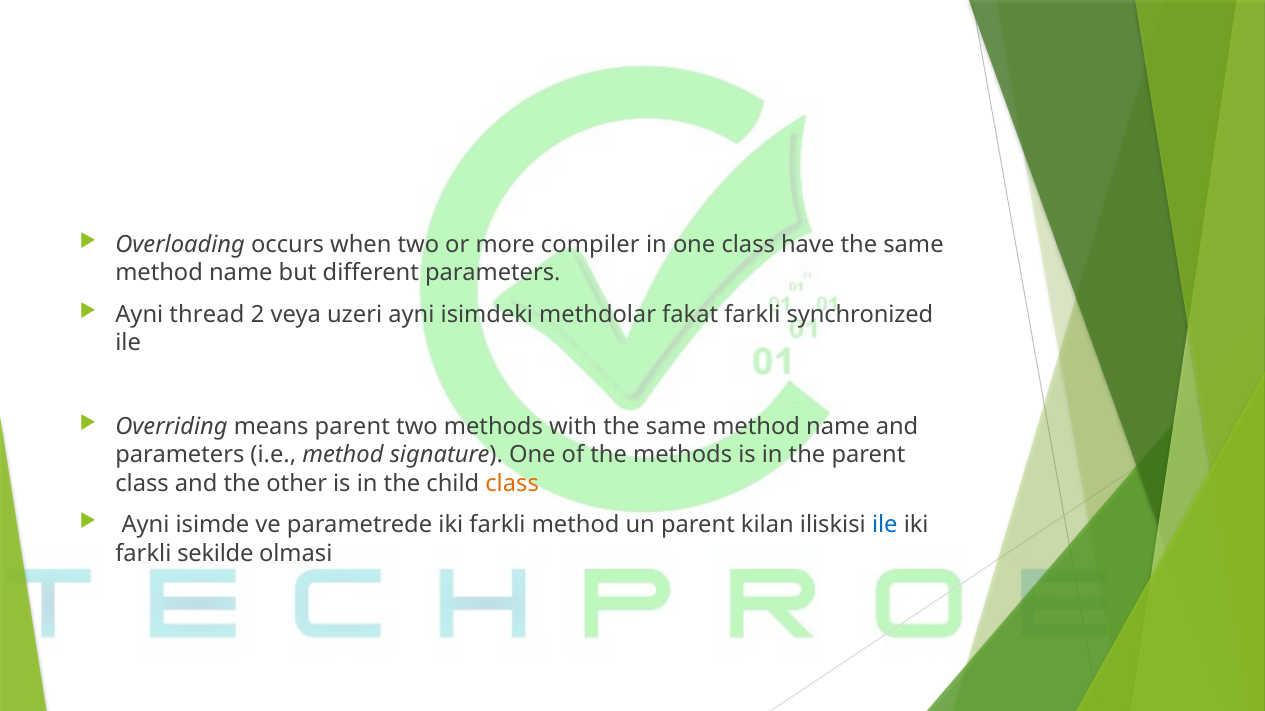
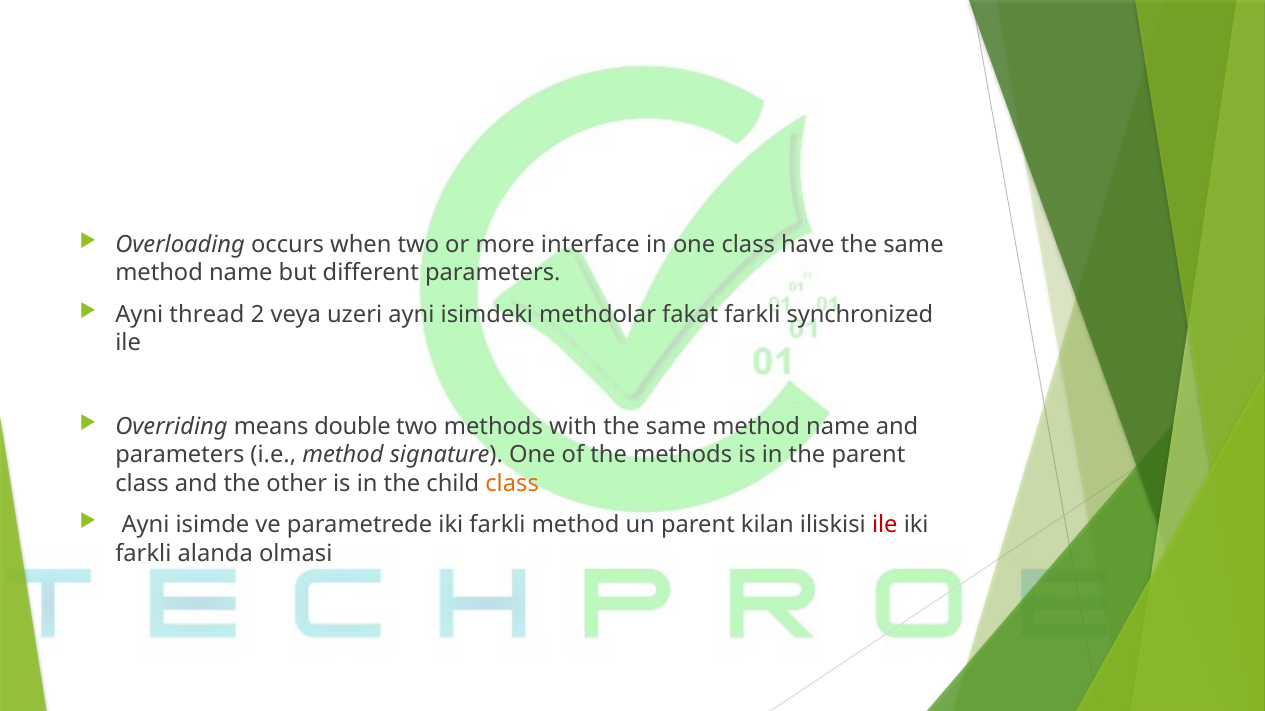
compiler: compiler -> interface
means parent: parent -> double
ile at (885, 525) colour: blue -> red
sekilde: sekilde -> alanda
